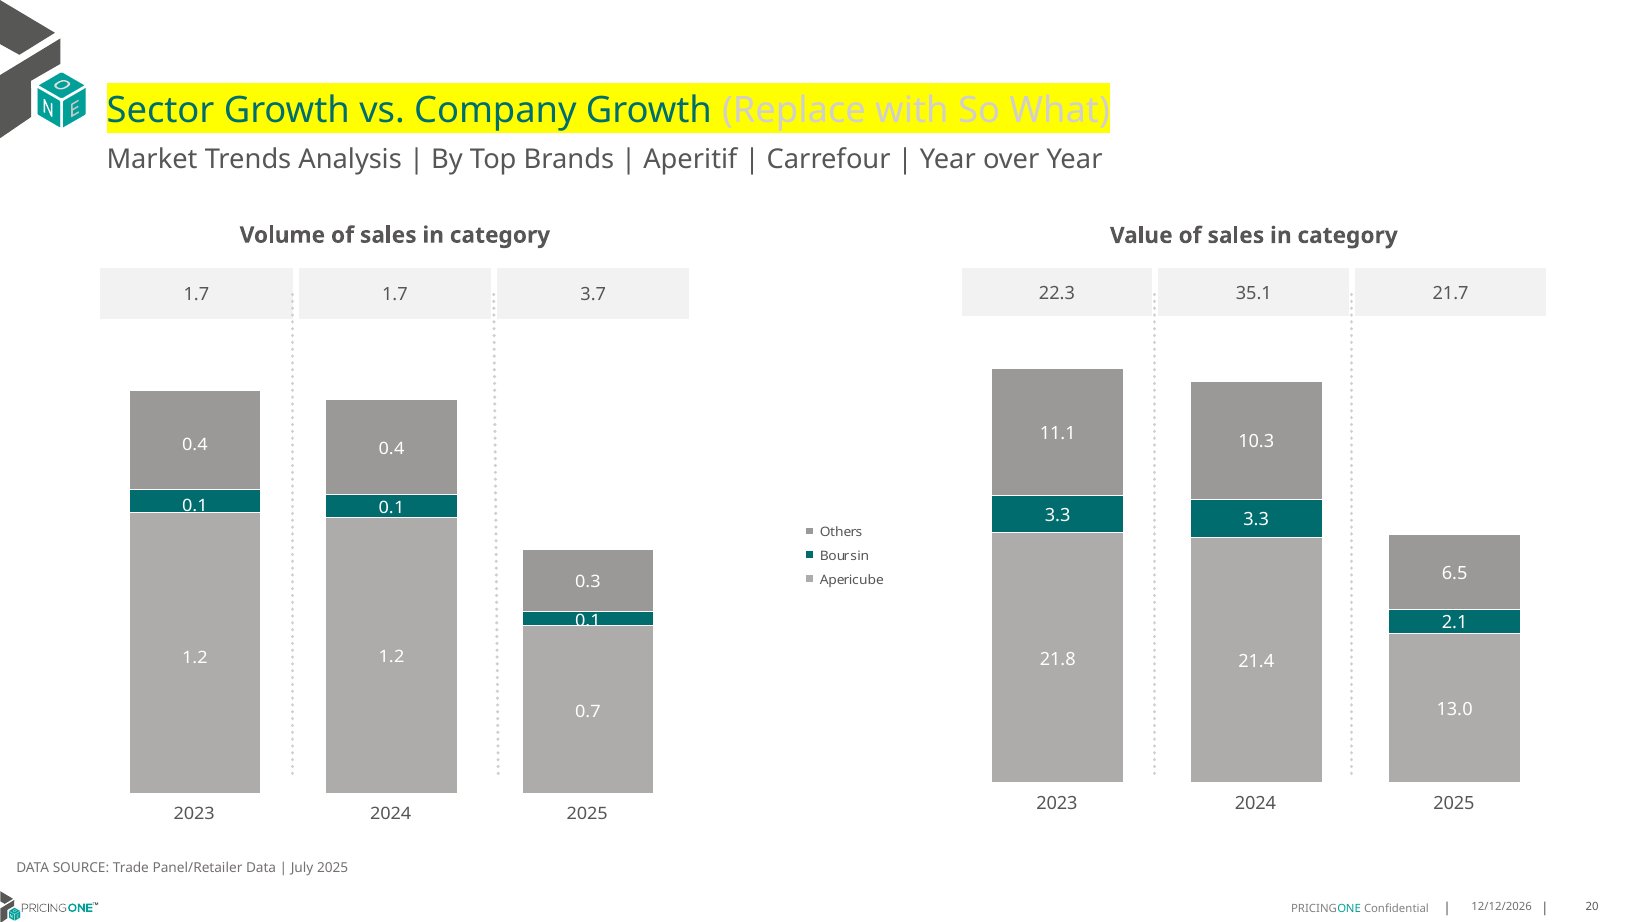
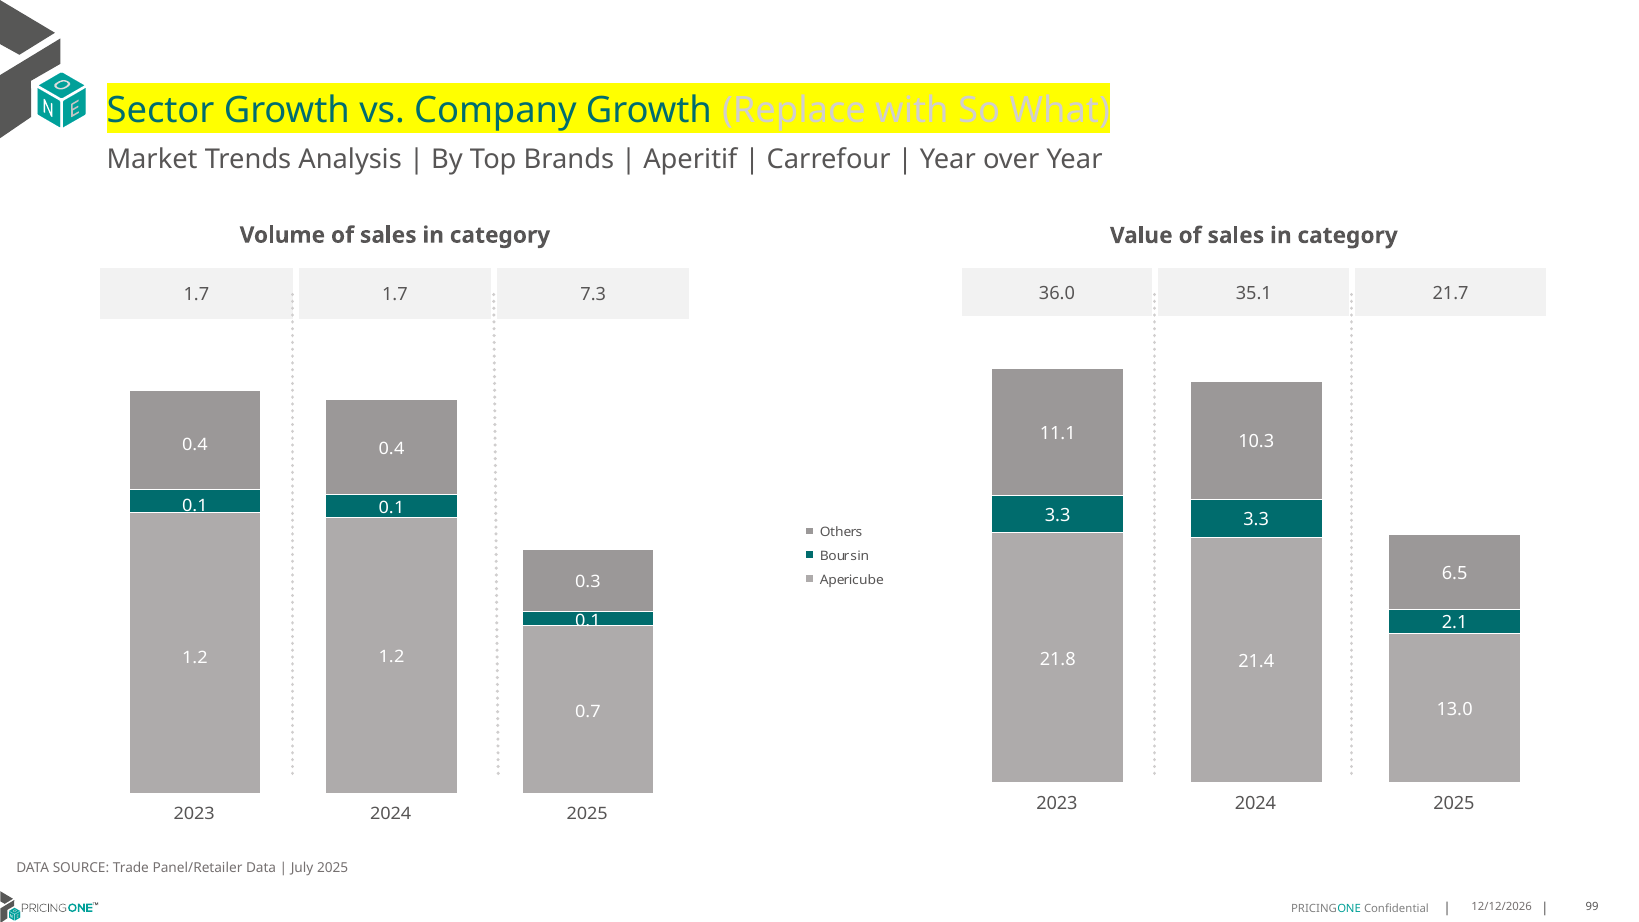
22.3: 22.3 -> 36.0
3.7: 3.7 -> 7.3
20: 20 -> 99
